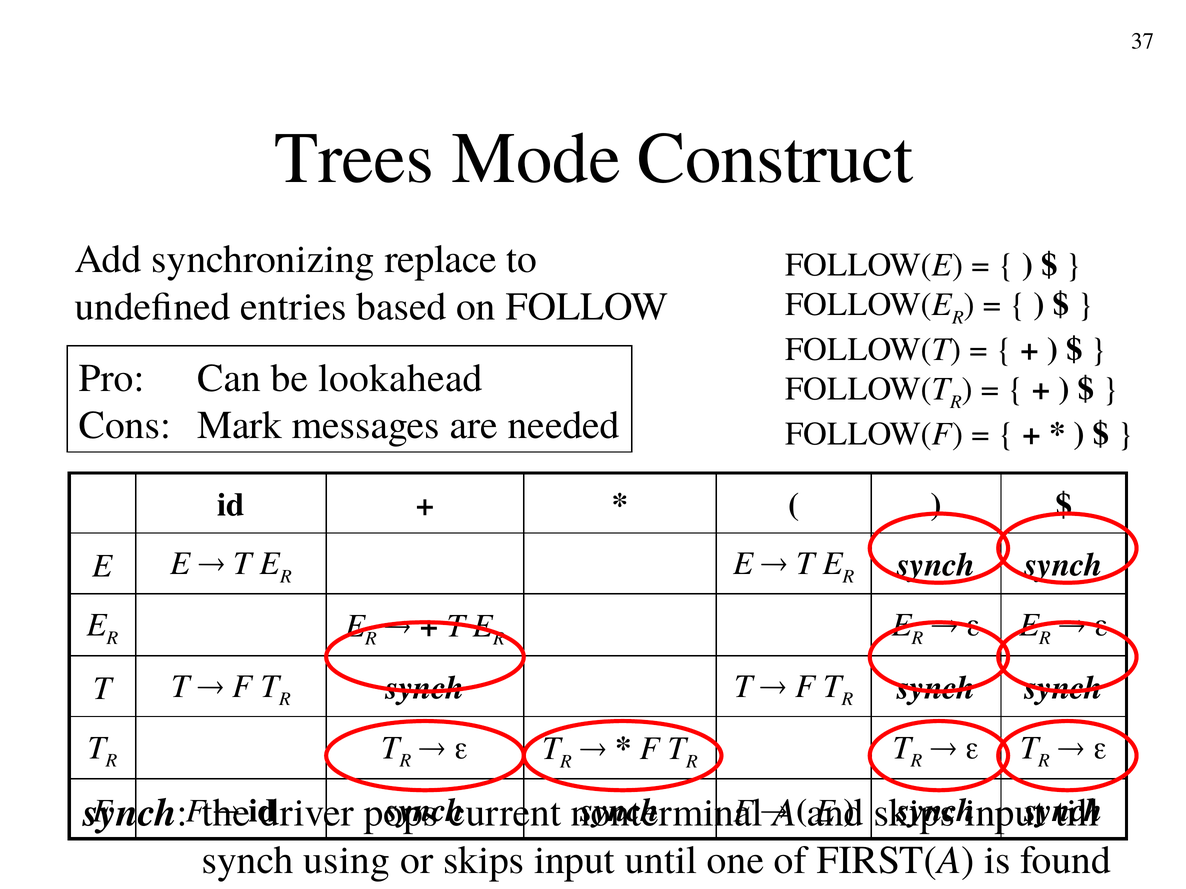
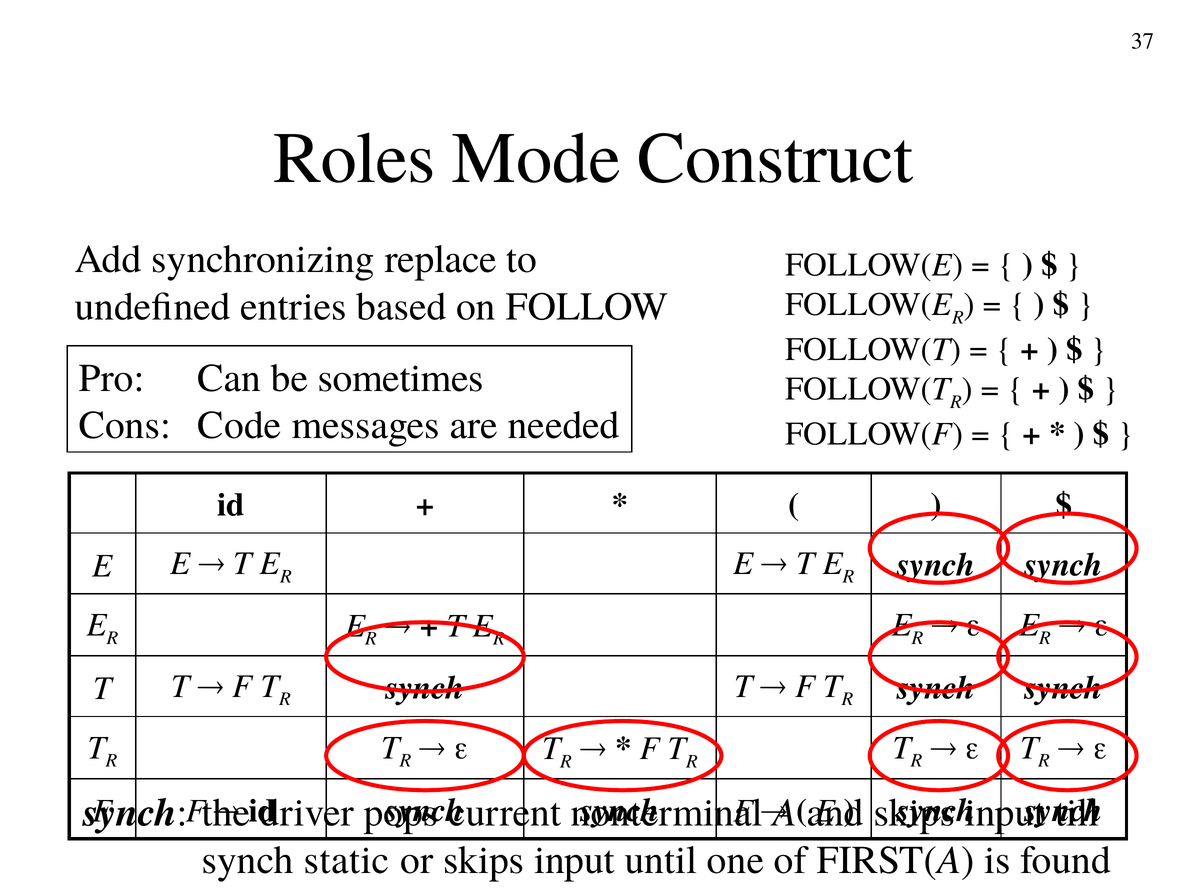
Trees: Trees -> Roles
lookahead: lookahead -> sometimes
Mark: Mark -> Code
using: using -> static
